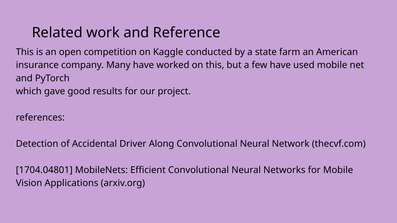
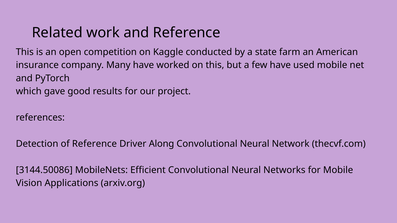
of Accidental: Accidental -> Reference
1704.04801: 1704.04801 -> 3144.50086
